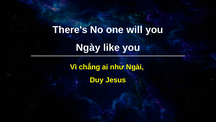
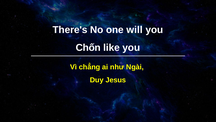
Ngày: Ngày -> Chốn
